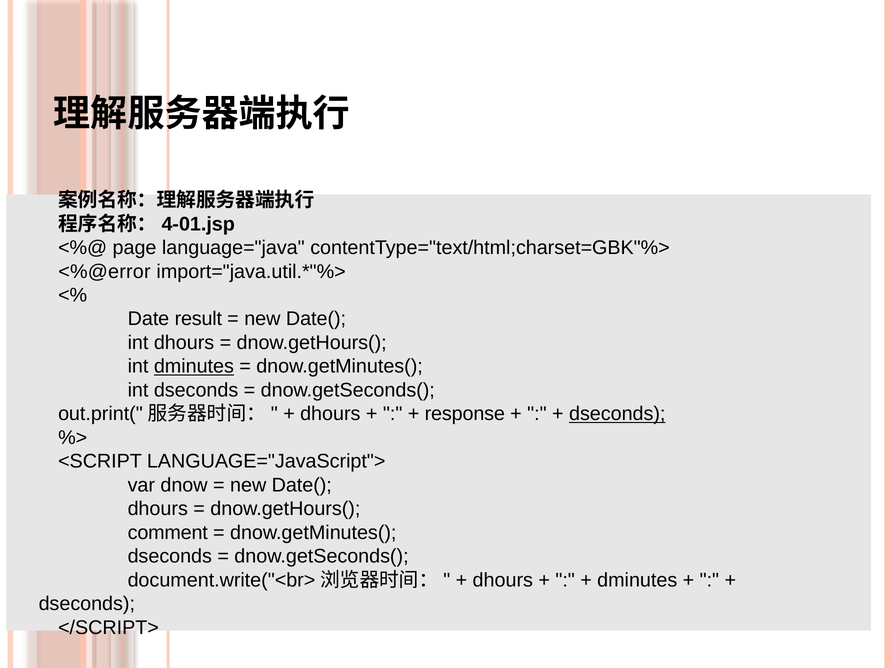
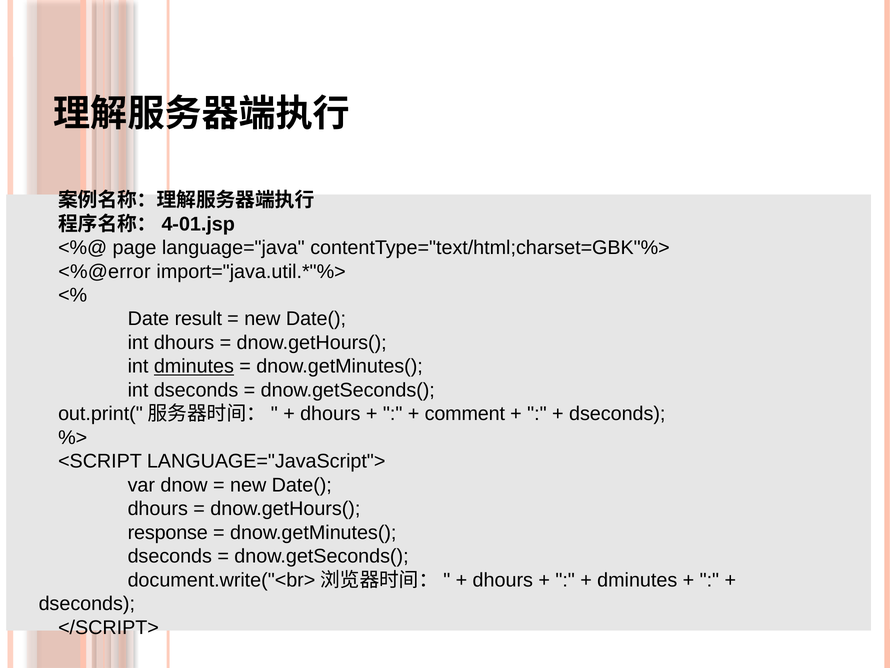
response: response -> comment
dseconds at (617, 414) underline: present -> none
comment: comment -> response
